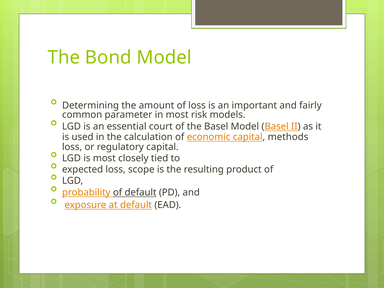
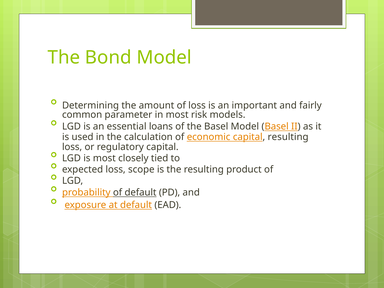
court: court -> loans
capital methods: methods -> resulting
